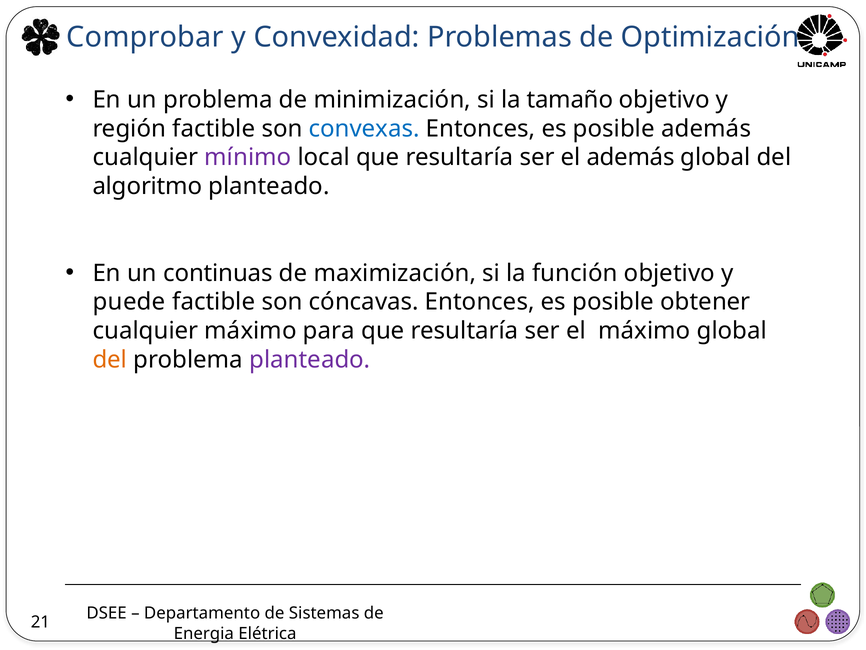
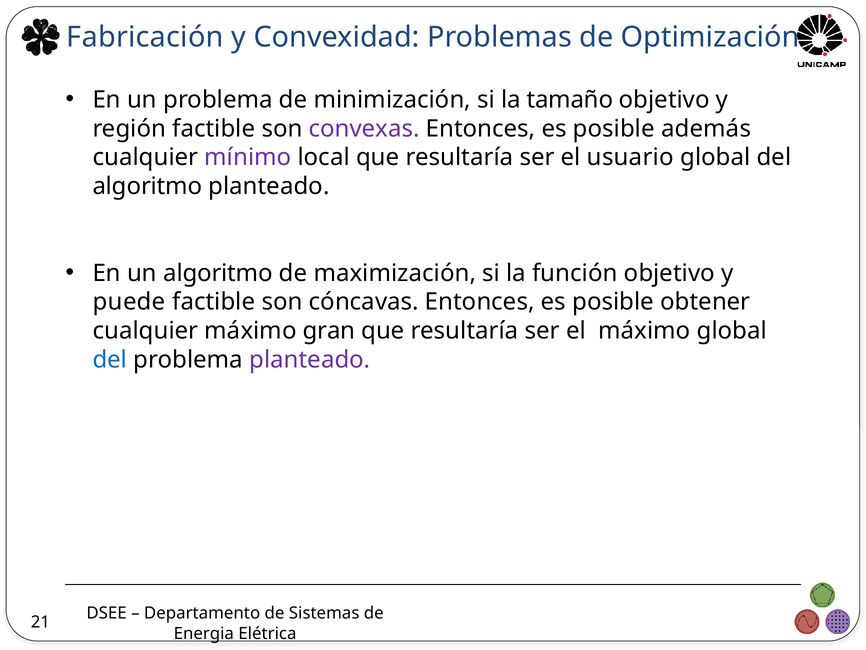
Comprobar: Comprobar -> Fabricación
convexas colour: blue -> purple
el además: además -> usuario
un continuas: continuas -> algoritmo
para: para -> gran
del at (110, 359) colour: orange -> blue
